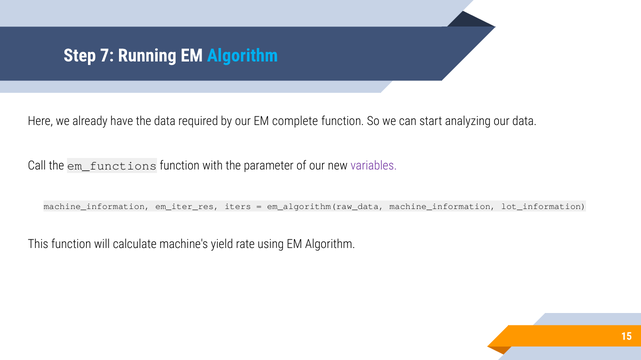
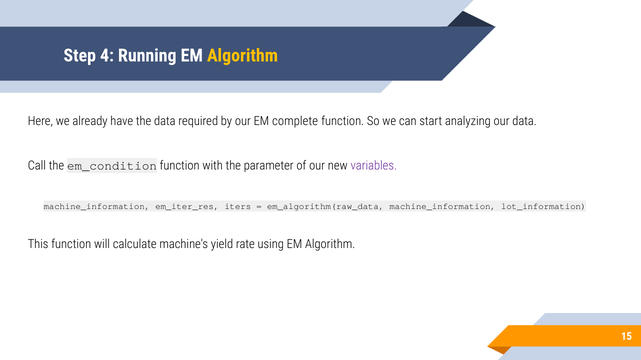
7: 7 -> 4
Algorithm at (242, 56) colour: light blue -> yellow
em_functions: em_functions -> em_condition
